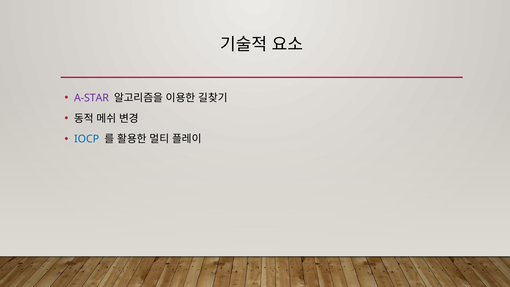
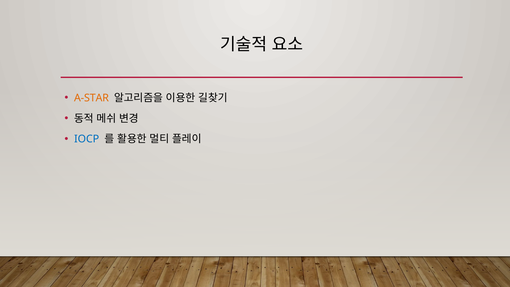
A-STAR colour: purple -> orange
